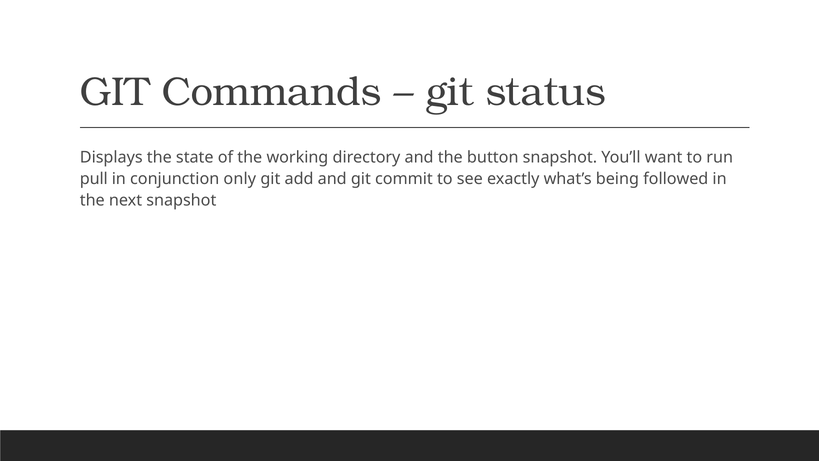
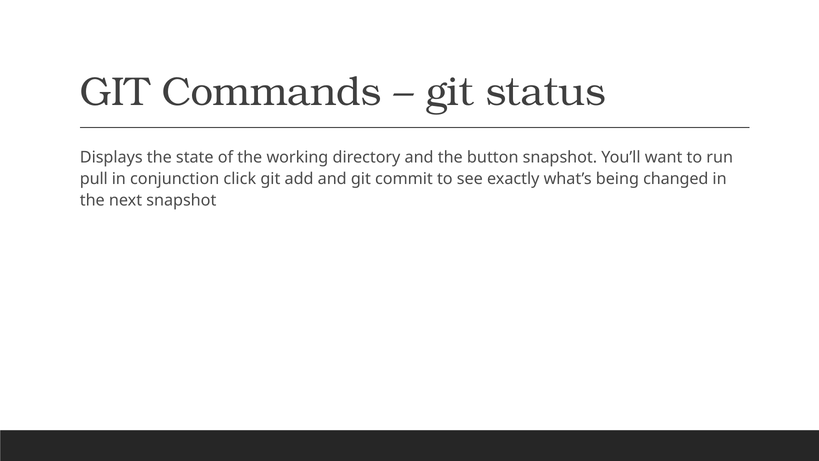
only: only -> click
followed: followed -> changed
